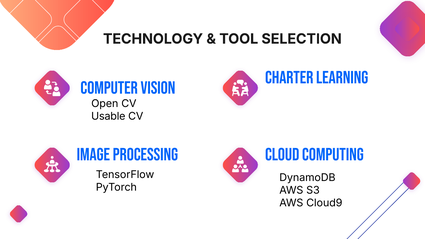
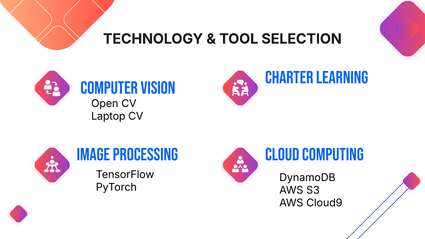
Usable: Usable -> Laptop
